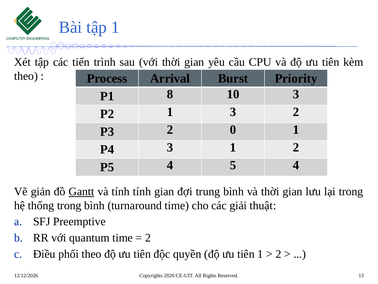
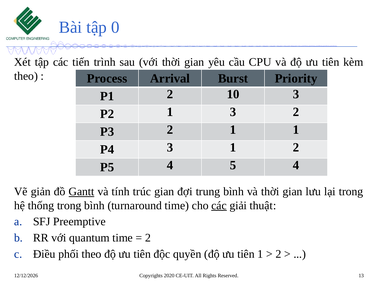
tập 1: 1 -> 0
P1 8: 8 -> 2
2 0: 0 -> 1
tính tính: tính -> trúc
các at (219, 205) underline: none -> present
